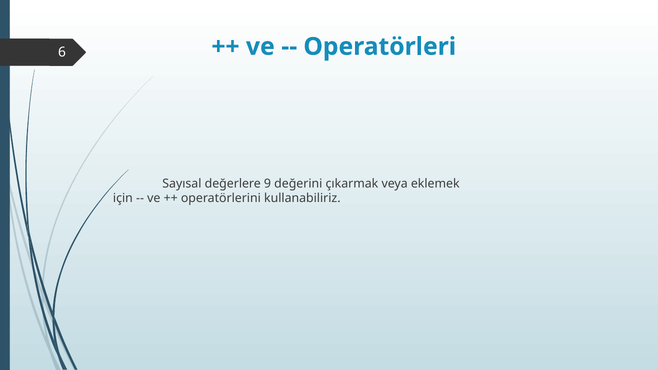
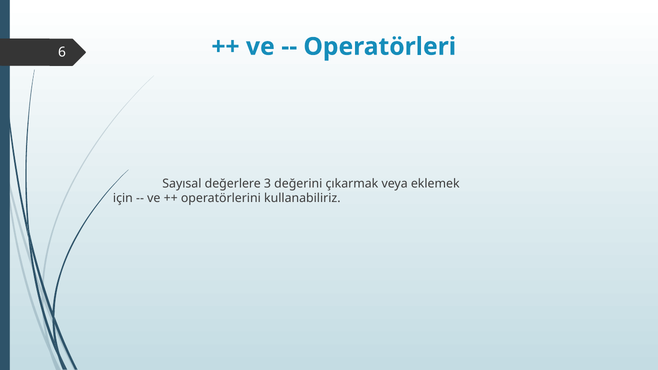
9: 9 -> 3
